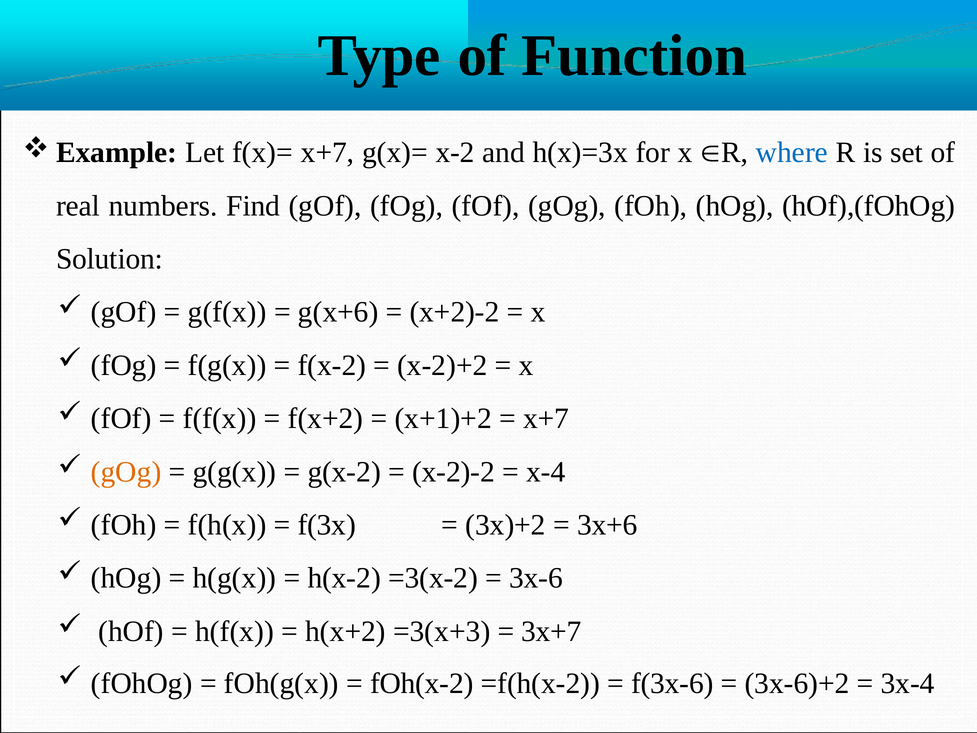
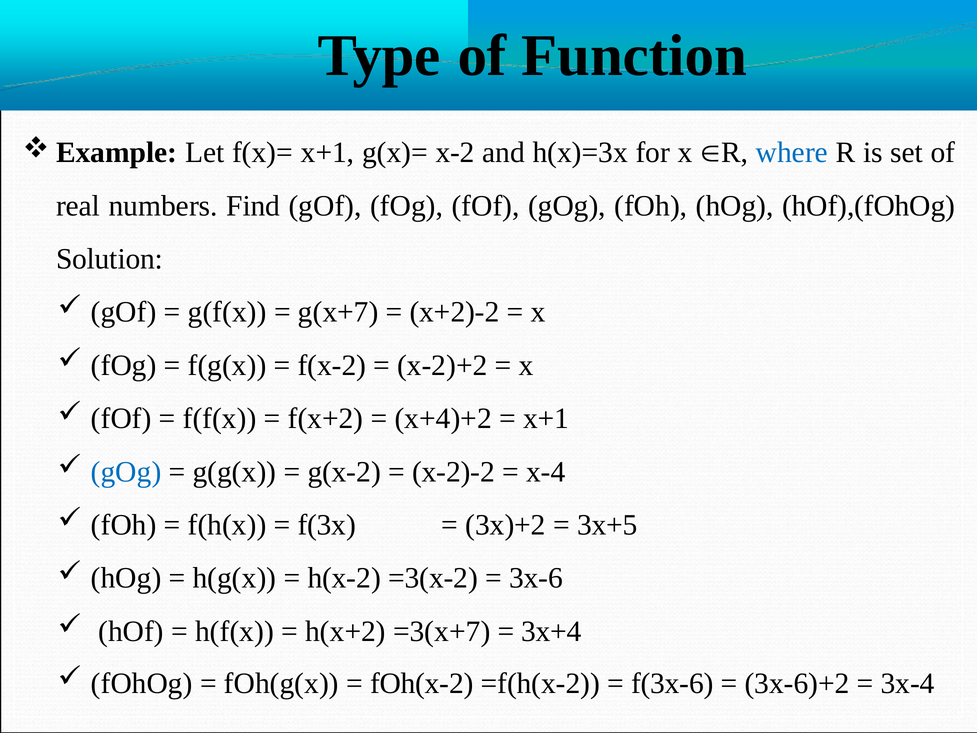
f(x)= x+7: x+7 -> x+1
g(x+6: g(x+6 -> g(x+7
x+1)+2: x+1)+2 -> x+4)+2
x+7 at (546, 418): x+7 -> x+1
gOg at (126, 472) colour: orange -> blue
3x+6: 3x+6 -> 3x+5
=3(x+3: =3(x+3 -> =3(x+7
3x+7: 3x+7 -> 3x+4
